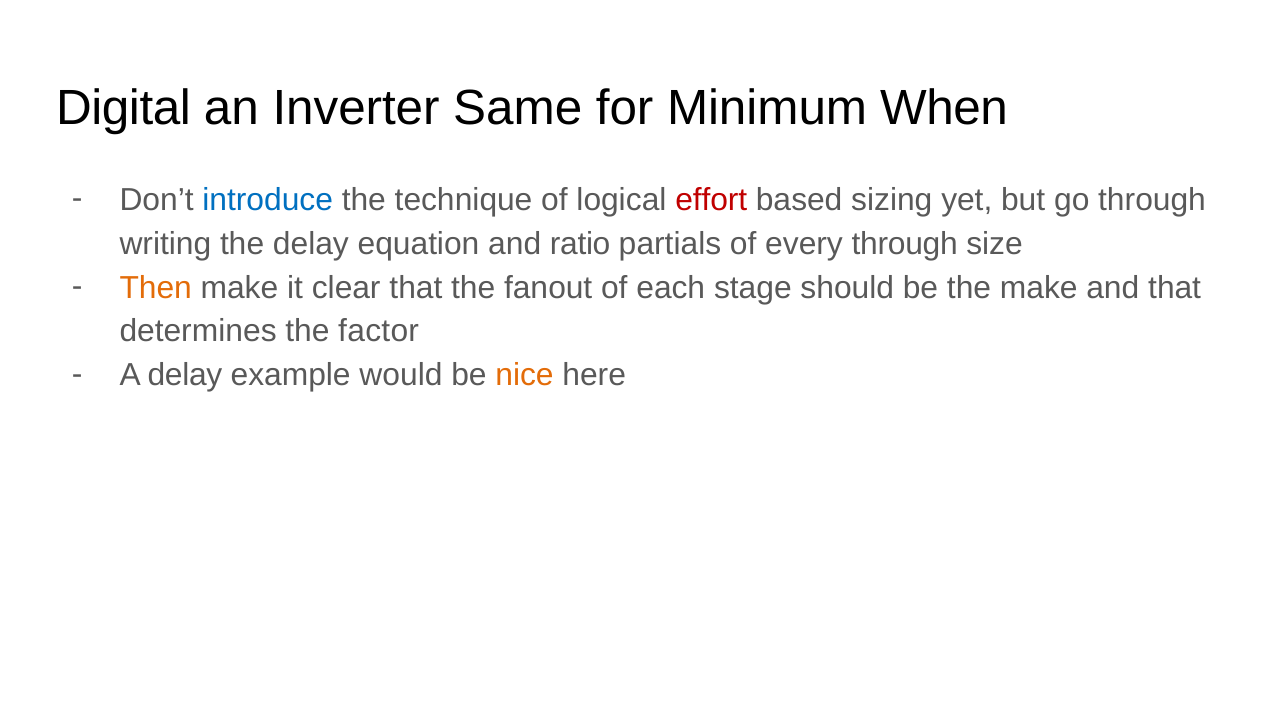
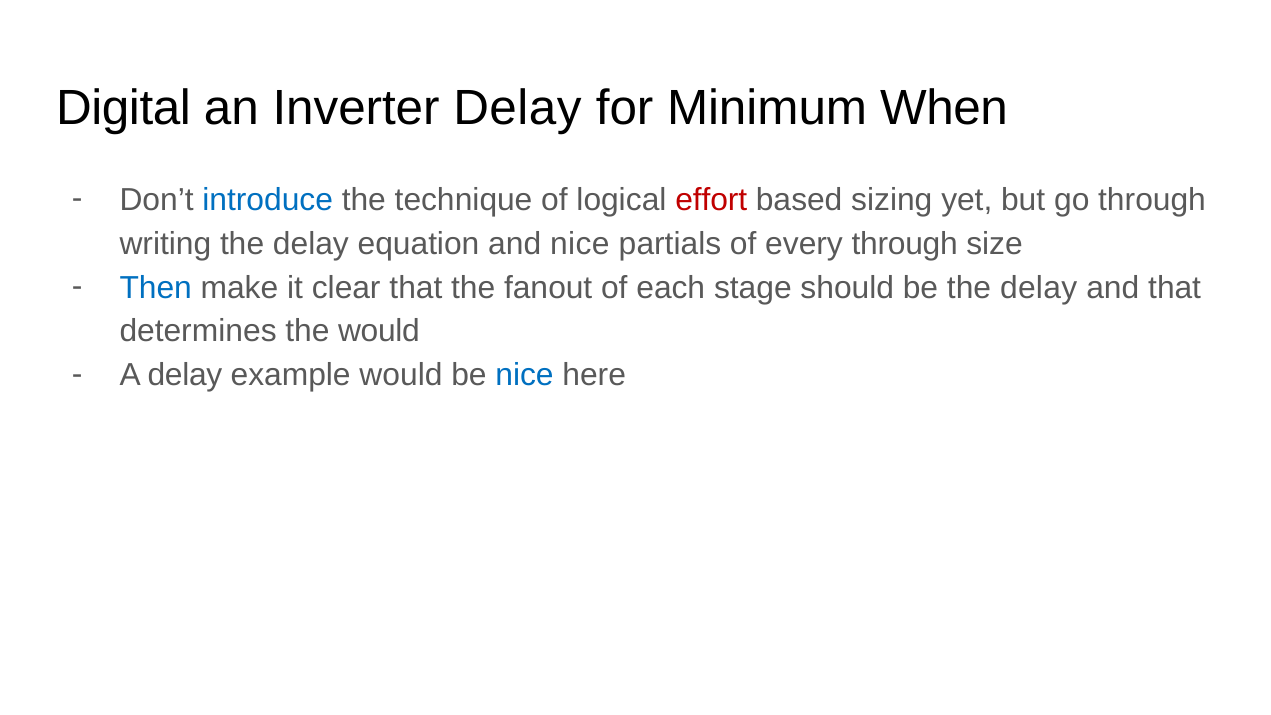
Inverter Same: Same -> Delay
and ratio: ratio -> nice
Then colour: orange -> blue
be the make: make -> delay
the factor: factor -> would
nice at (525, 375) colour: orange -> blue
